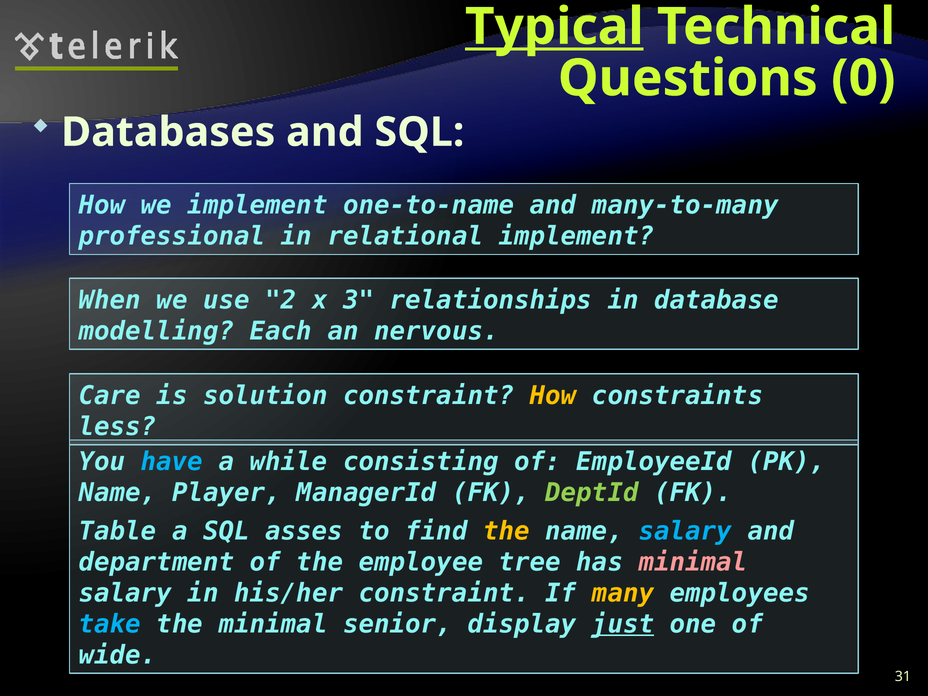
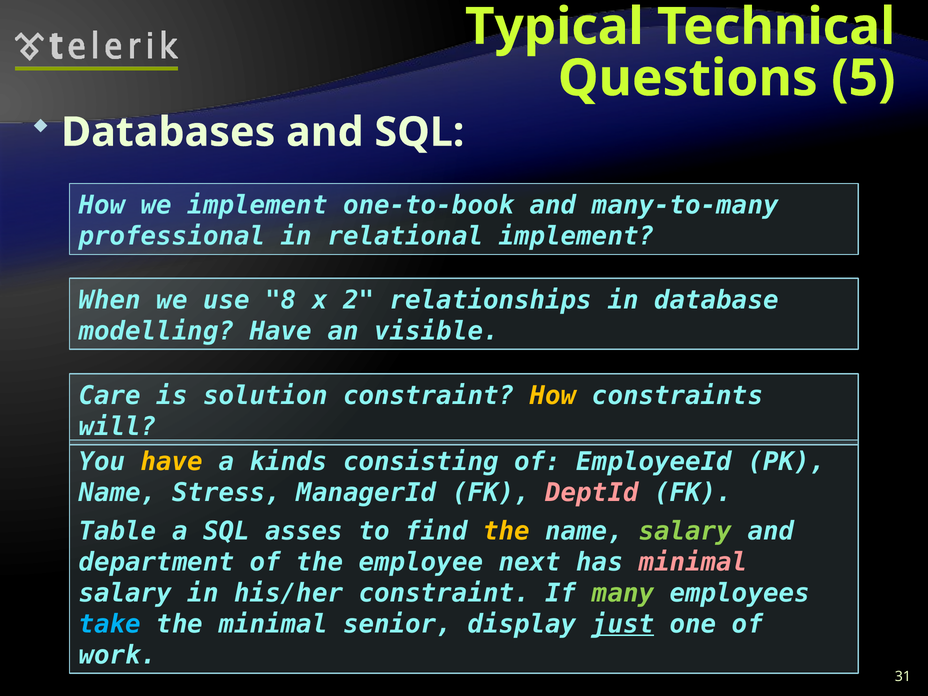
Typical underline: present -> none
0: 0 -> 5
one-to-name: one-to-name -> one-to-book
2: 2 -> 8
3: 3 -> 2
modelling Each: Each -> Have
nervous: nervous -> visible
less: less -> will
have at (172, 462) colour: light blue -> yellow
while: while -> kinds
Player: Player -> Stress
DeptId colour: light green -> pink
salary at (685, 531) colour: light blue -> light green
tree: tree -> next
many colour: yellow -> light green
wide: wide -> work
